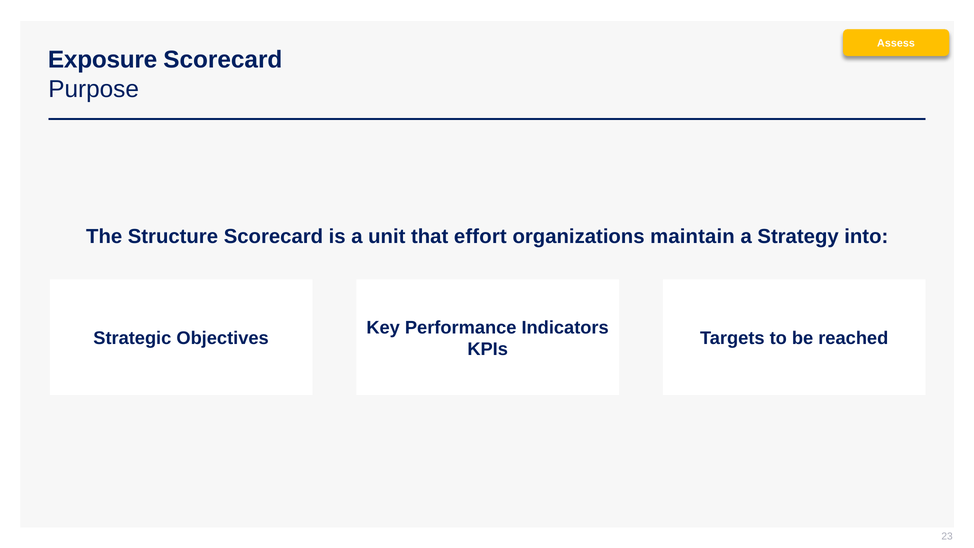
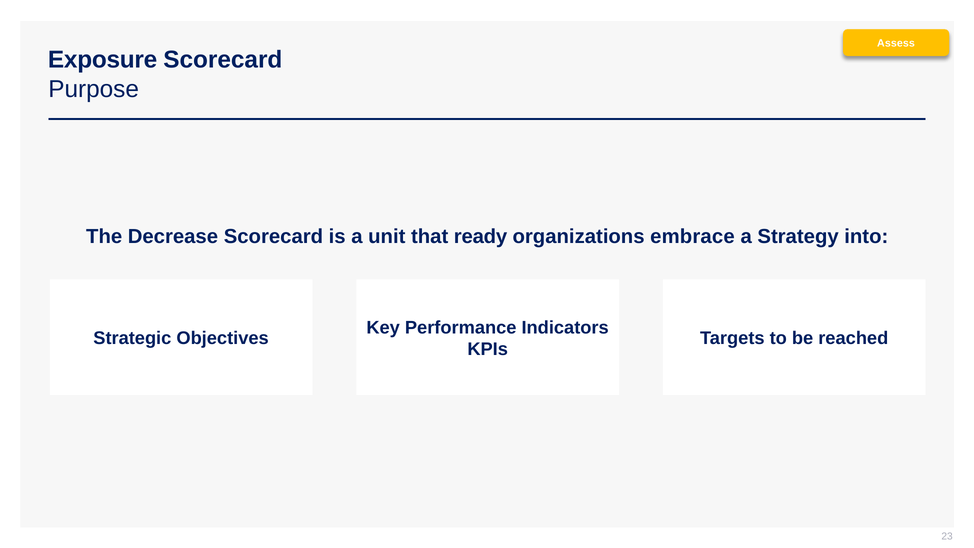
Structure: Structure -> Decrease
effort: effort -> ready
maintain: maintain -> embrace
